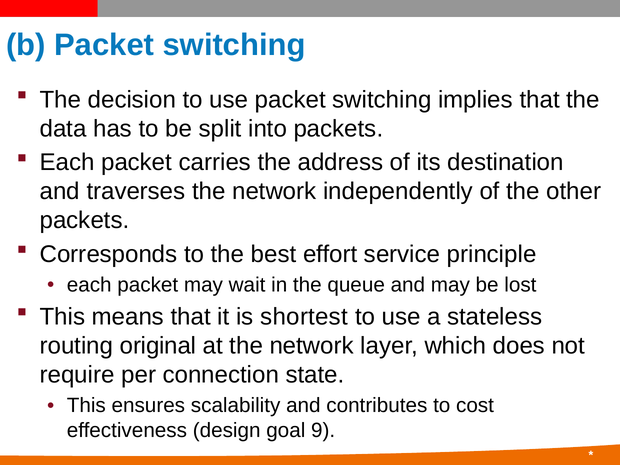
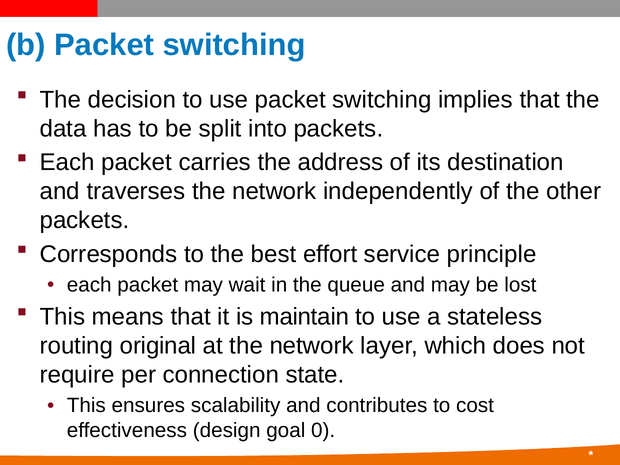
shortest: shortest -> maintain
9: 9 -> 0
